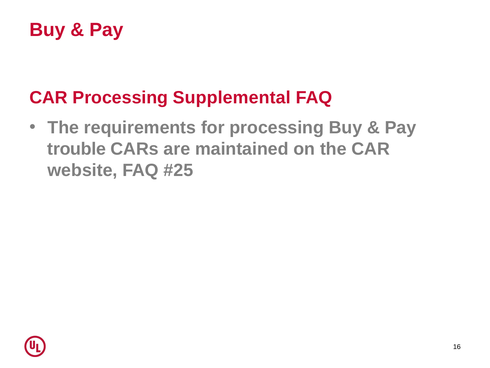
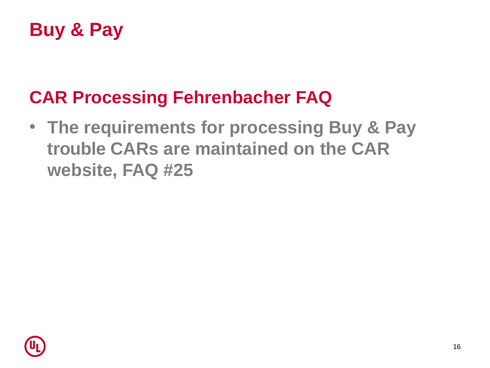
Supplemental: Supplemental -> Fehrenbacher
